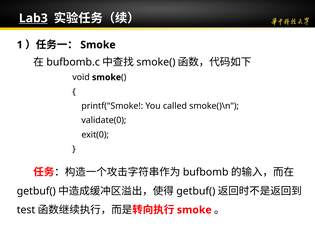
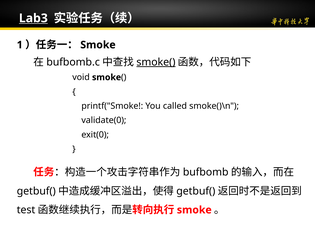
smoke( underline: none -> present
